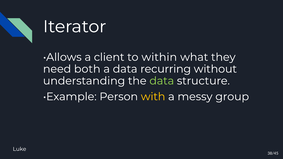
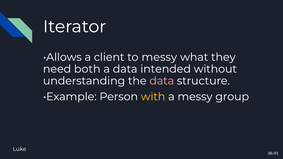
to within: within -> messy
recurring: recurring -> intended
data at (162, 81) colour: light green -> pink
